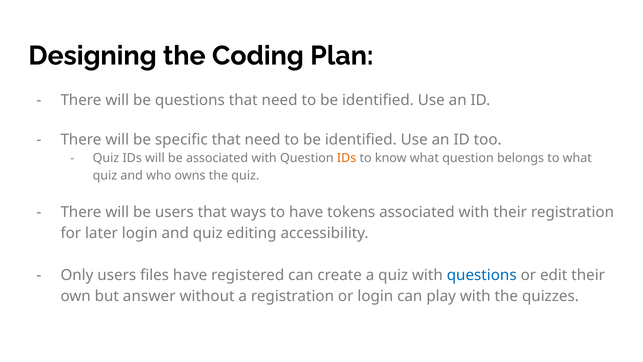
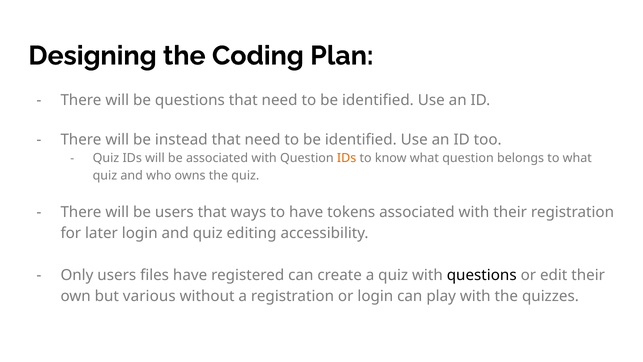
specific: specific -> instead
questions at (482, 275) colour: blue -> black
answer: answer -> various
